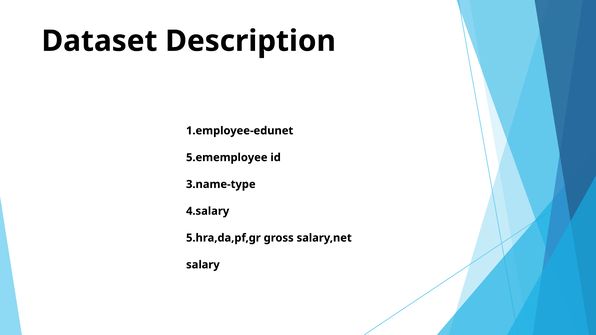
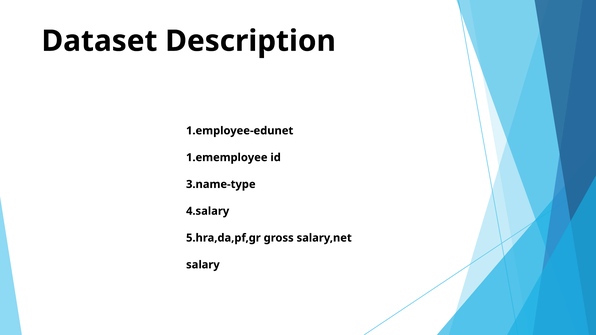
5.ememployee: 5.ememployee -> 1.ememployee
